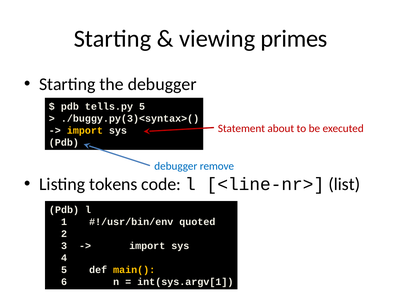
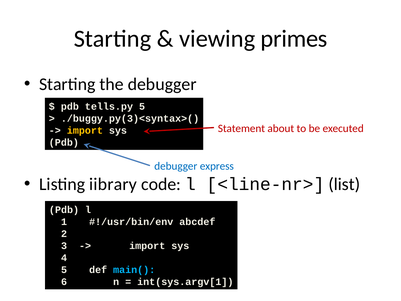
remove: remove -> express
tokens: tokens -> iibrary
quoted: quoted -> abcdef
main( colour: yellow -> light blue
